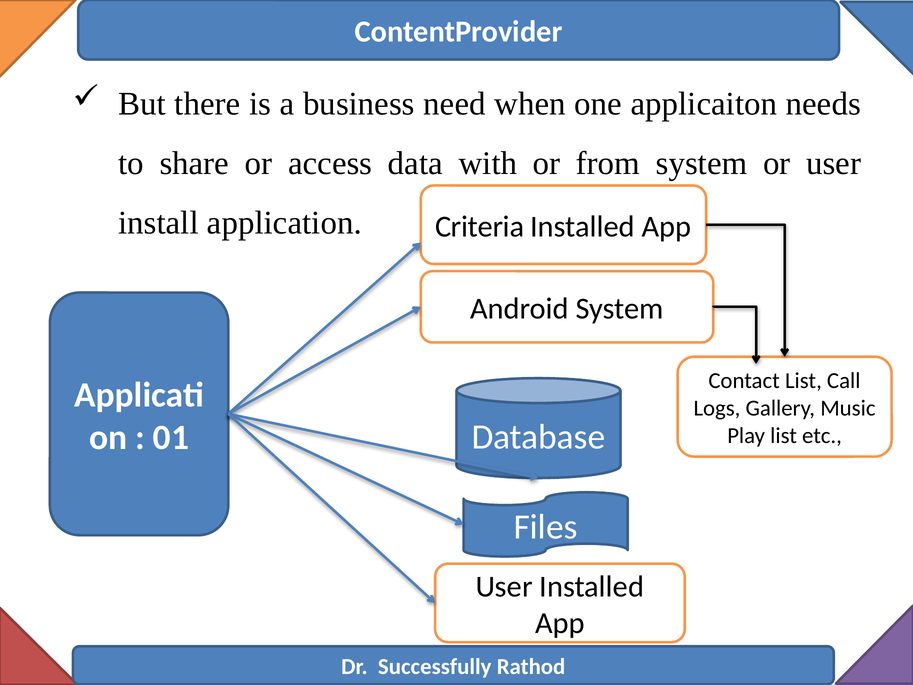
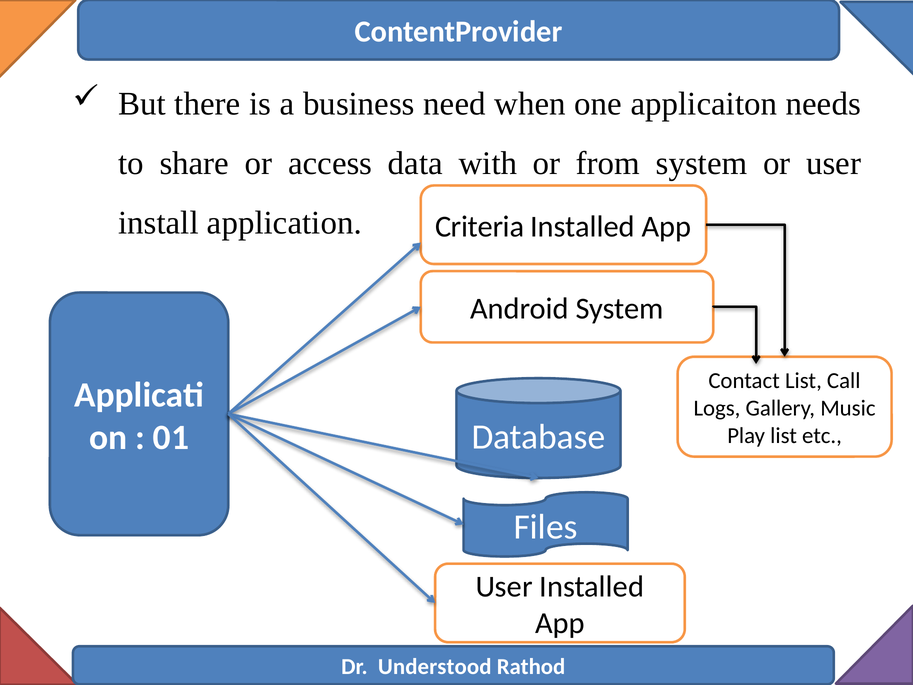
Successfully: Successfully -> Understood
